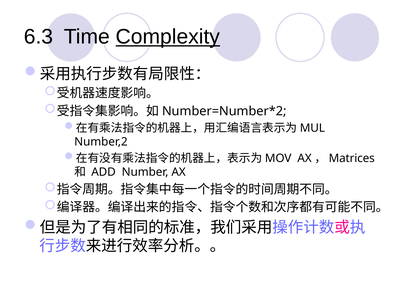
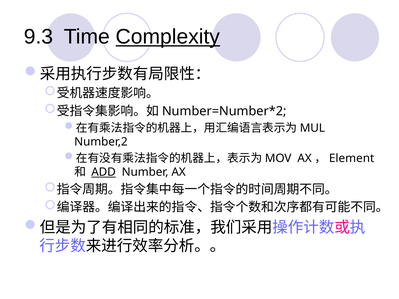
6.3: 6.3 -> 9.3
Matrices: Matrices -> Element
ADD underline: none -> present
